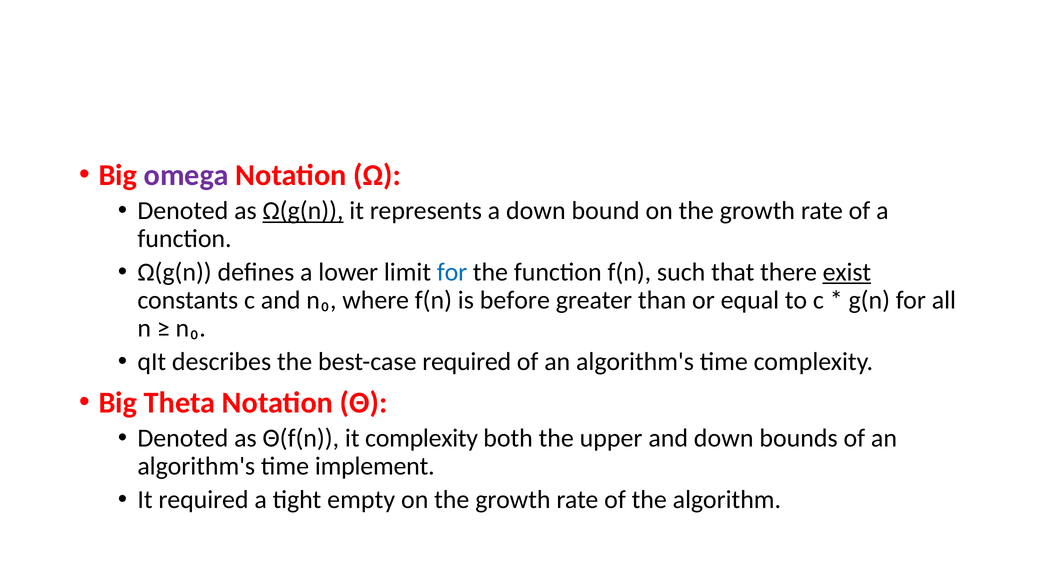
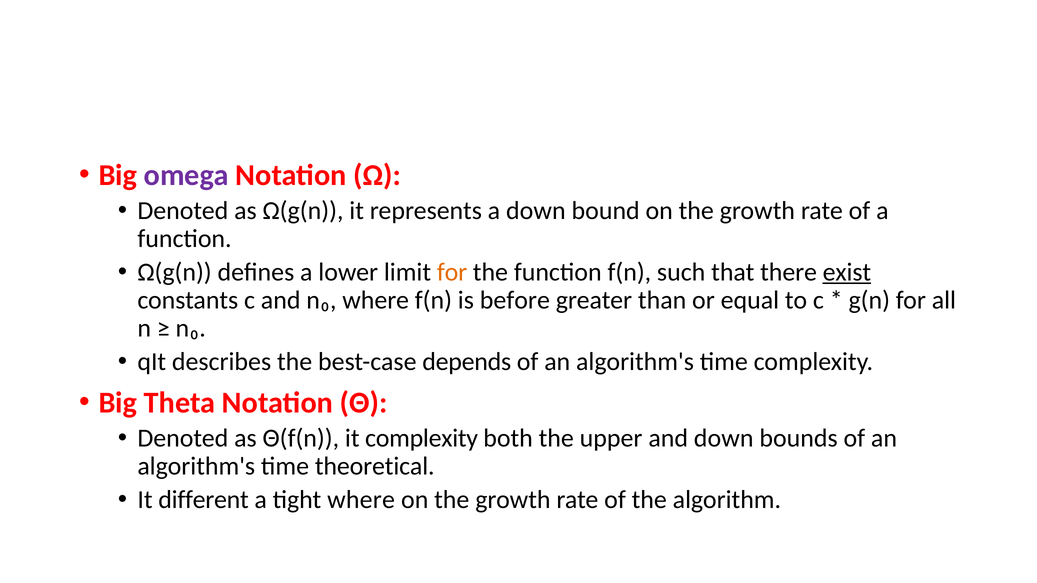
Ω(g(n at (303, 211) underline: present -> none
for at (452, 272) colour: blue -> orange
best-case required: required -> depends
implement: implement -> theoretical
It required: required -> different
tight empty: empty -> where
